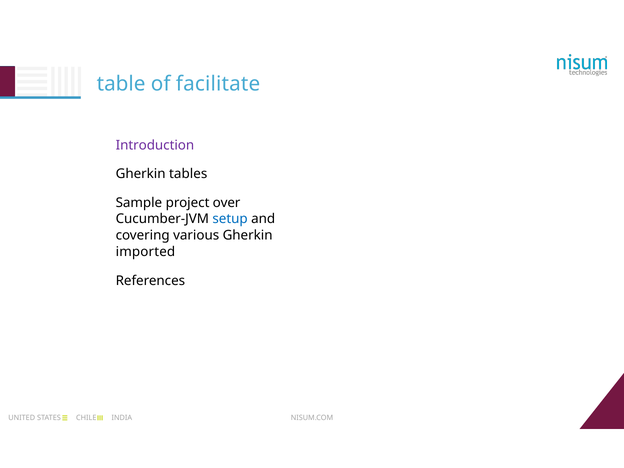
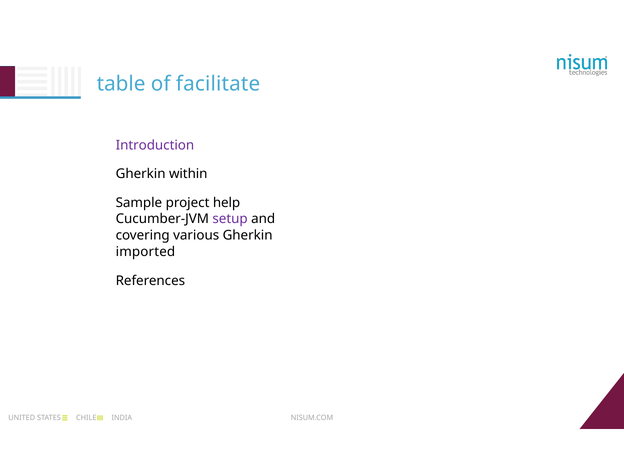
tables: tables -> within
over: over -> help
setup colour: blue -> purple
